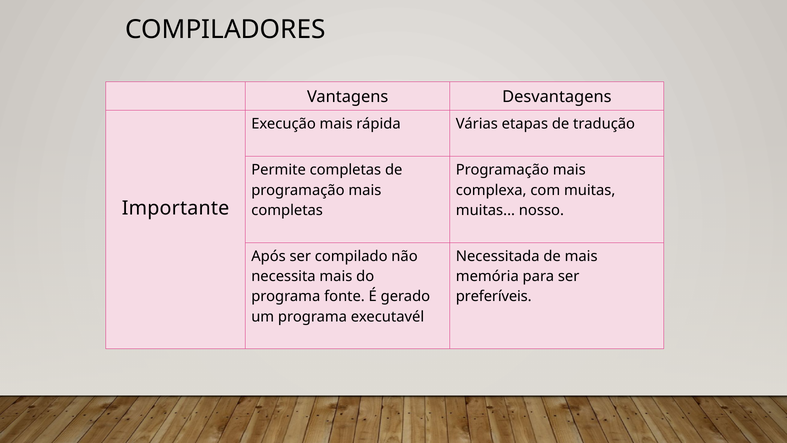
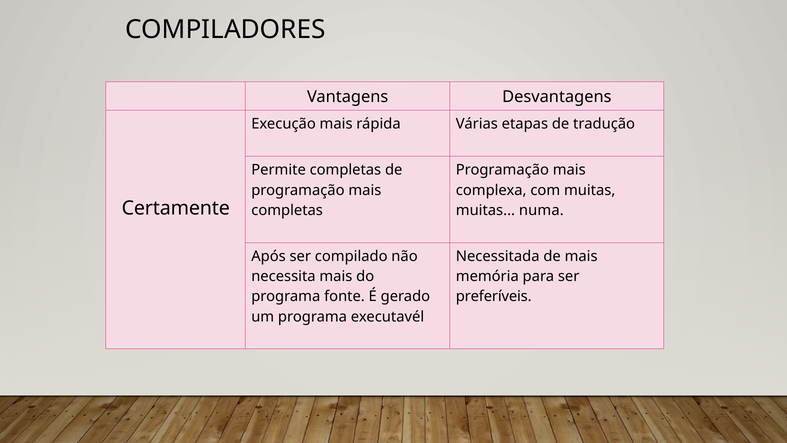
Importante: Importante -> Certamente
nosso: nosso -> numa
